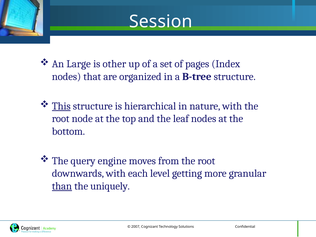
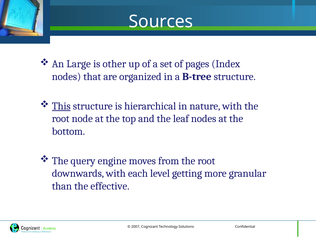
Session: Session -> Sources
than underline: present -> none
uniquely: uniquely -> effective
